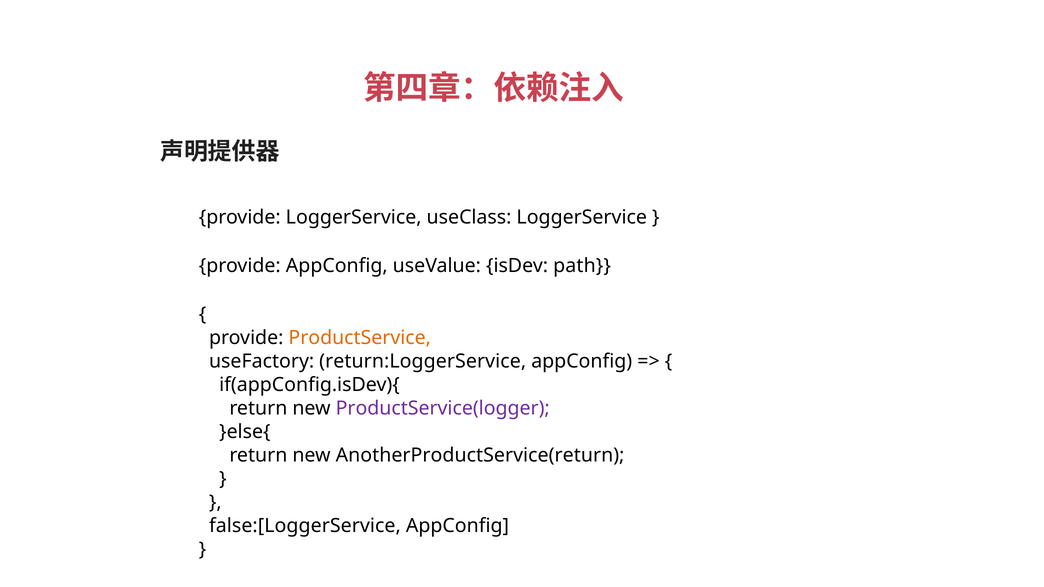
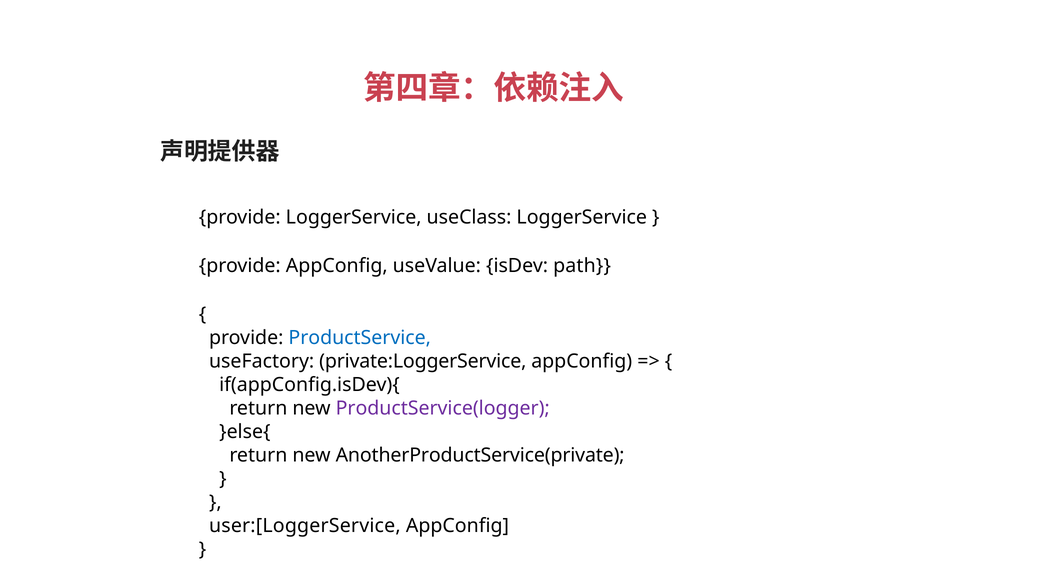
ProductService colour: orange -> blue
return:LoggerService: return:LoggerService -> private:LoggerService
AnotherProductService(return: AnotherProductService(return -> AnotherProductService(private
false:[LoggerService: false:[LoggerService -> user:[LoggerService
